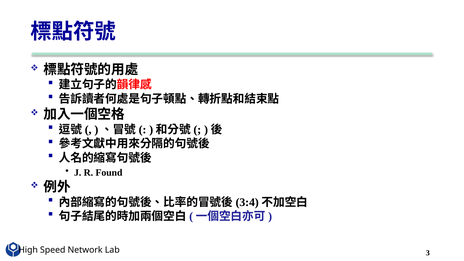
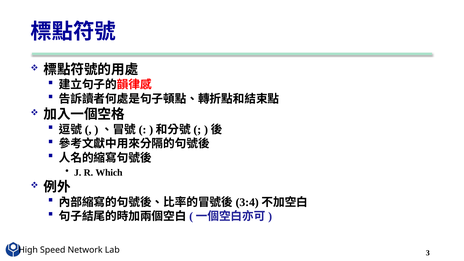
Found: Found -> Which
